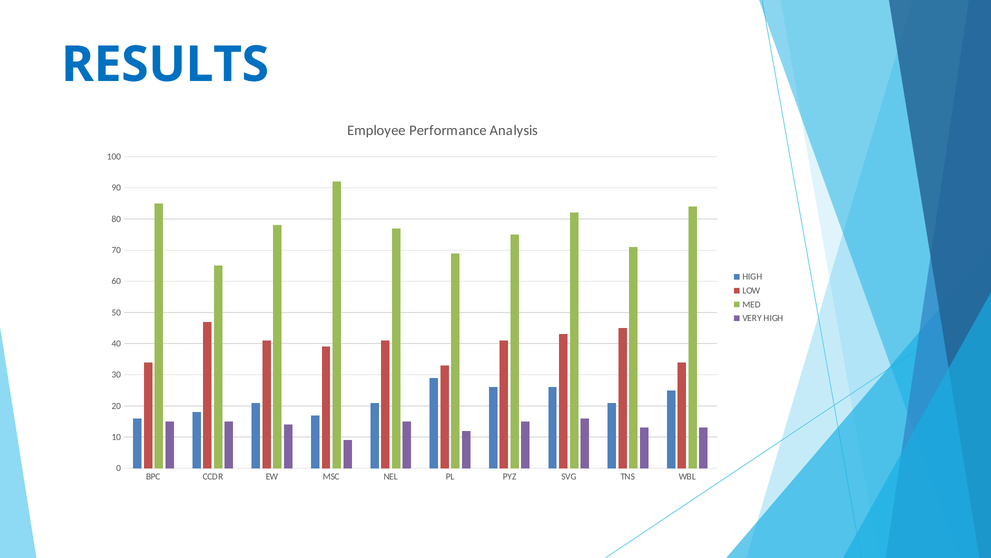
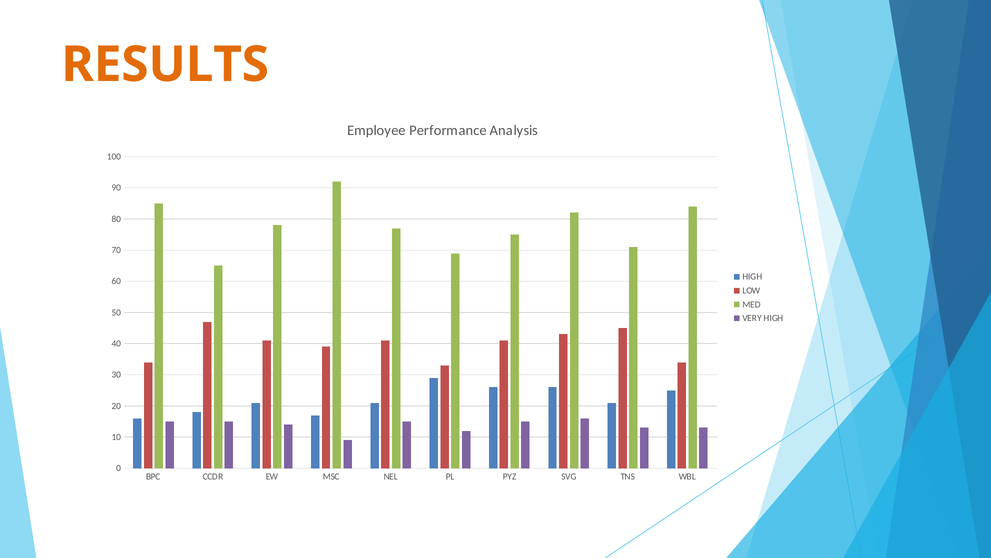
RESULTS colour: blue -> orange
